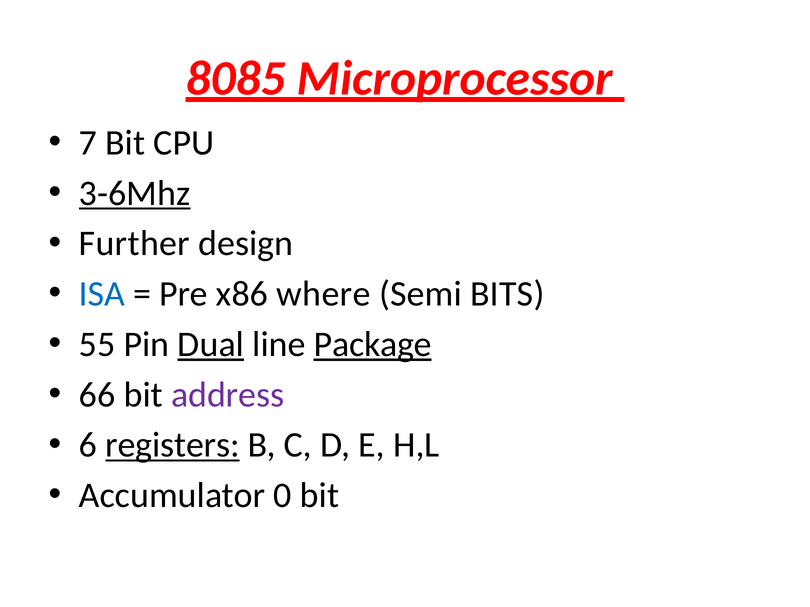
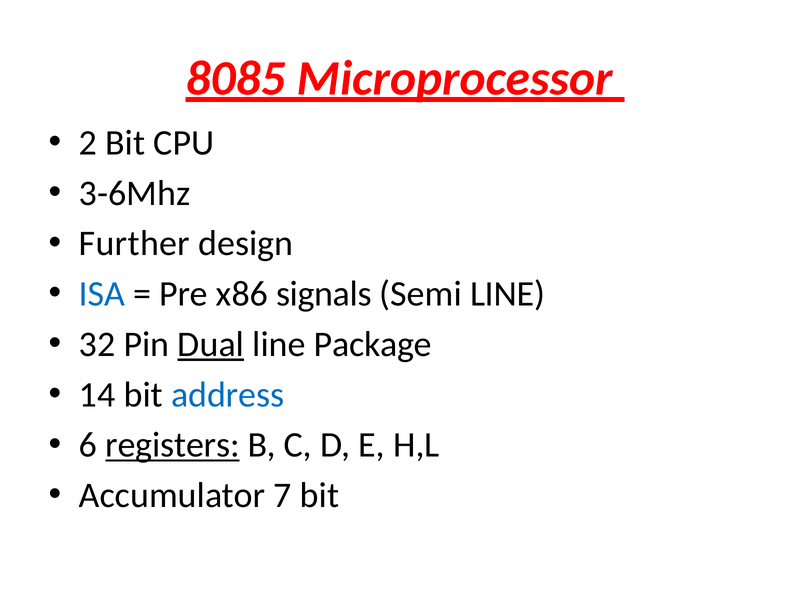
7: 7 -> 2
3-6Mhz underline: present -> none
where: where -> signals
Semi BITS: BITS -> LINE
55: 55 -> 32
Package underline: present -> none
66: 66 -> 14
address colour: purple -> blue
0: 0 -> 7
